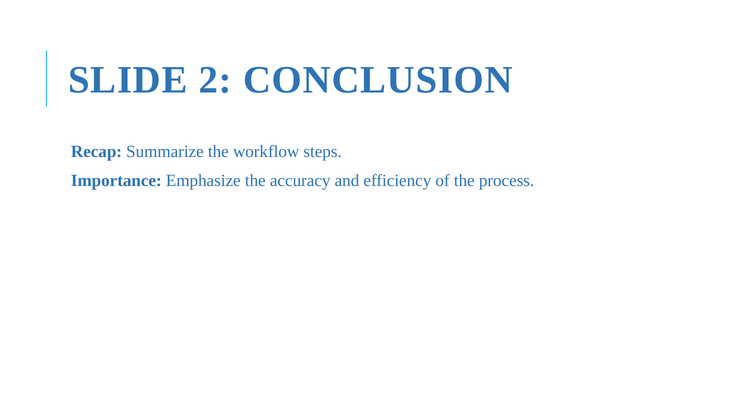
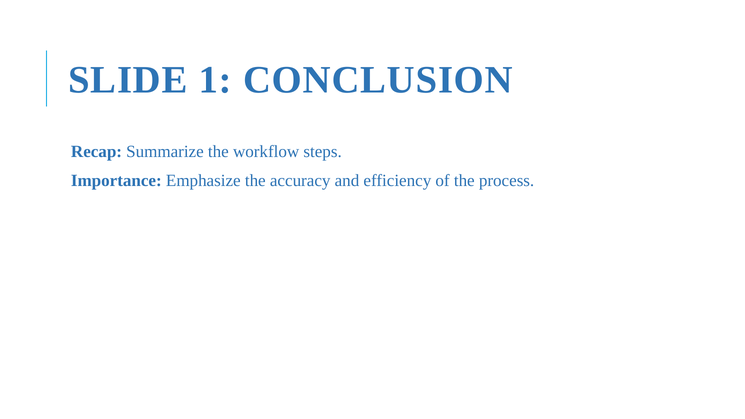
2: 2 -> 1
